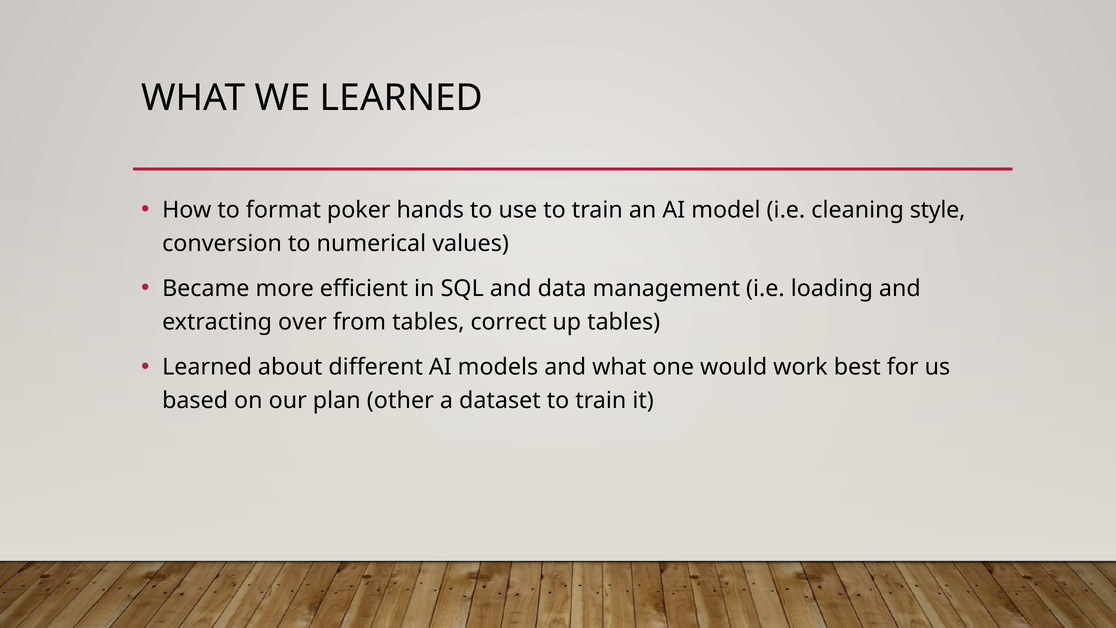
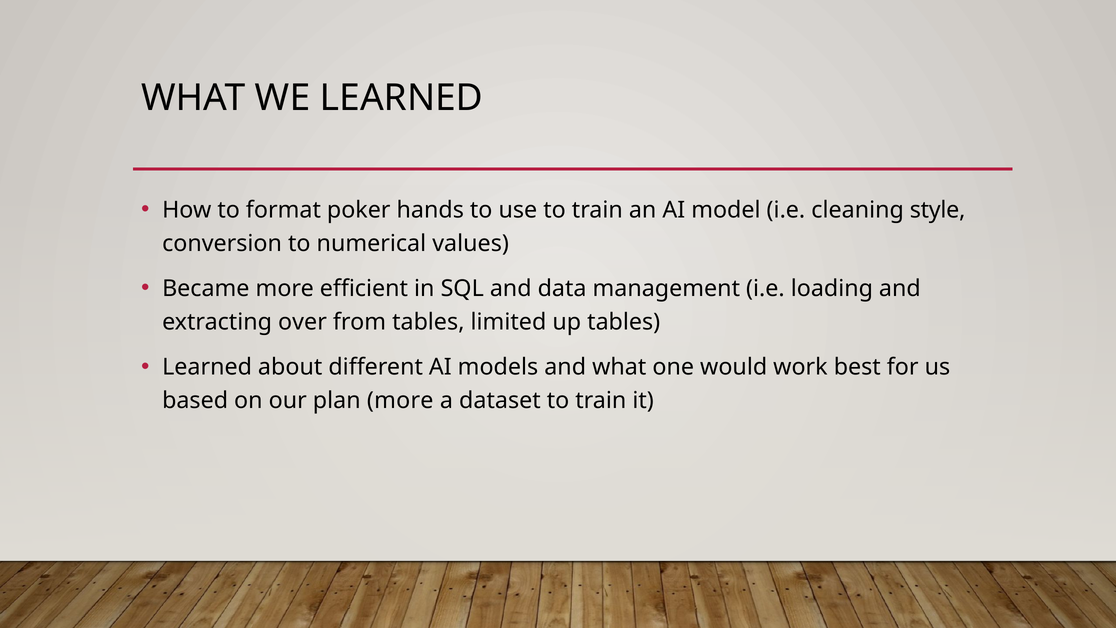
correct: correct -> limited
plan other: other -> more
